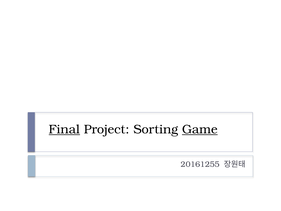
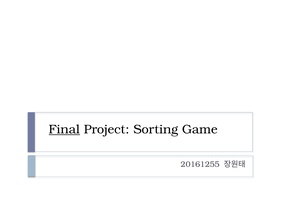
Game underline: present -> none
